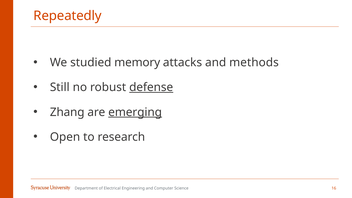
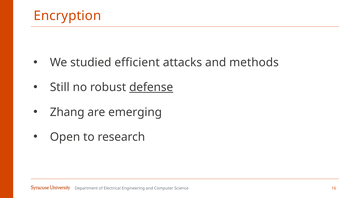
Repeatedly: Repeatedly -> Encryption
memory: memory -> efficient
emerging underline: present -> none
